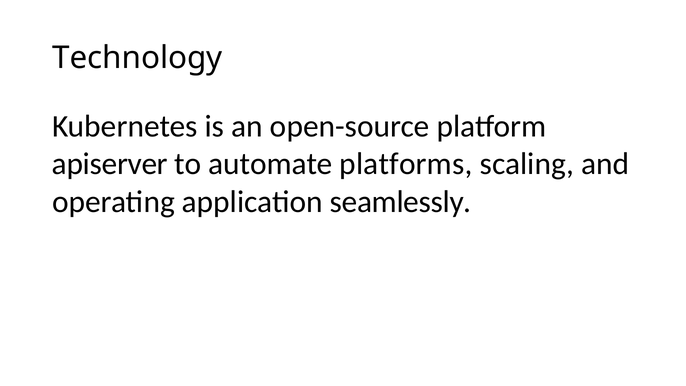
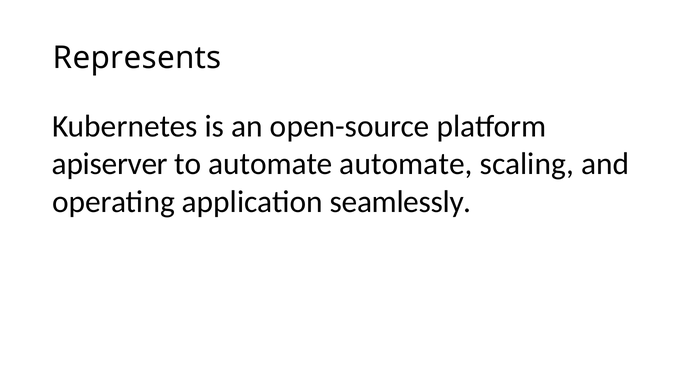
Technology: Technology -> Represents
automate platforms: platforms -> automate
